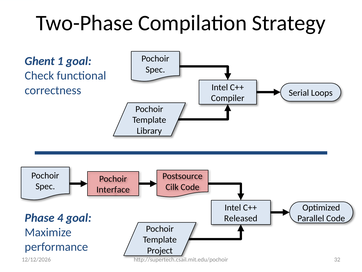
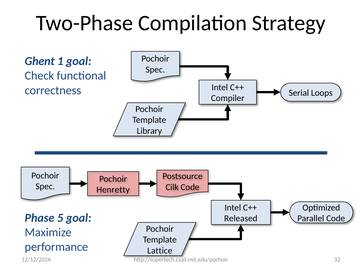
Interface: Interface -> Henretty
4: 4 -> 5
Project: Project -> Lattice
